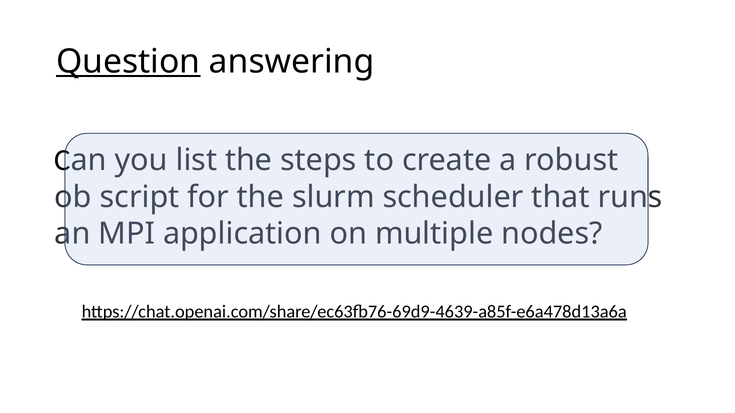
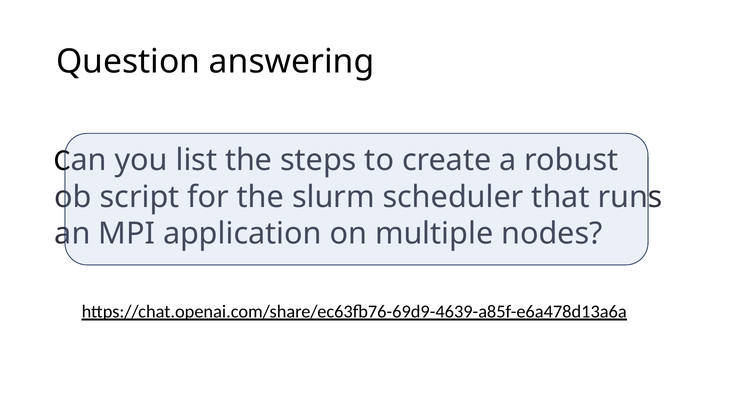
Question underline: present -> none
